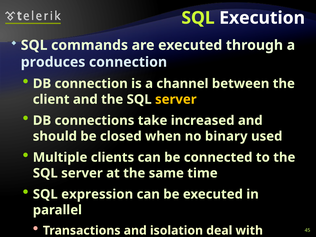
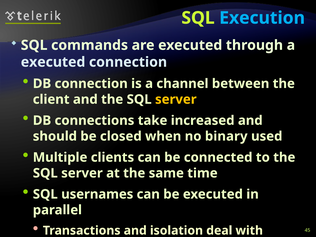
Execution colour: white -> light blue
produces at (53, 62): produces -> executed
expression: expression -> usernames
